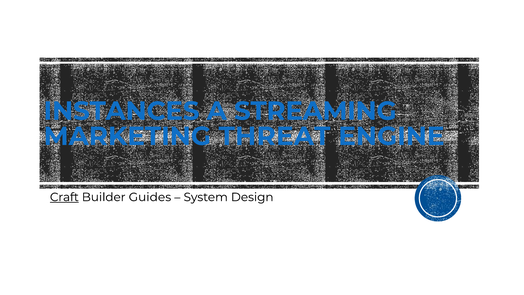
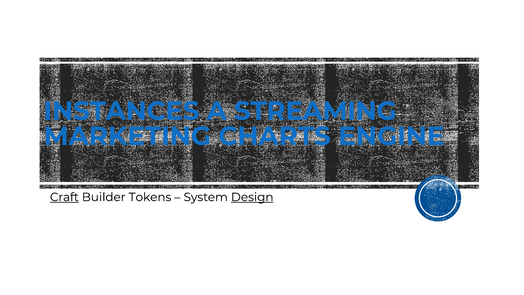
THREAT: THREAT -> CHARTS
Guides: Guides -> Tokens
Design underline: none -> present
